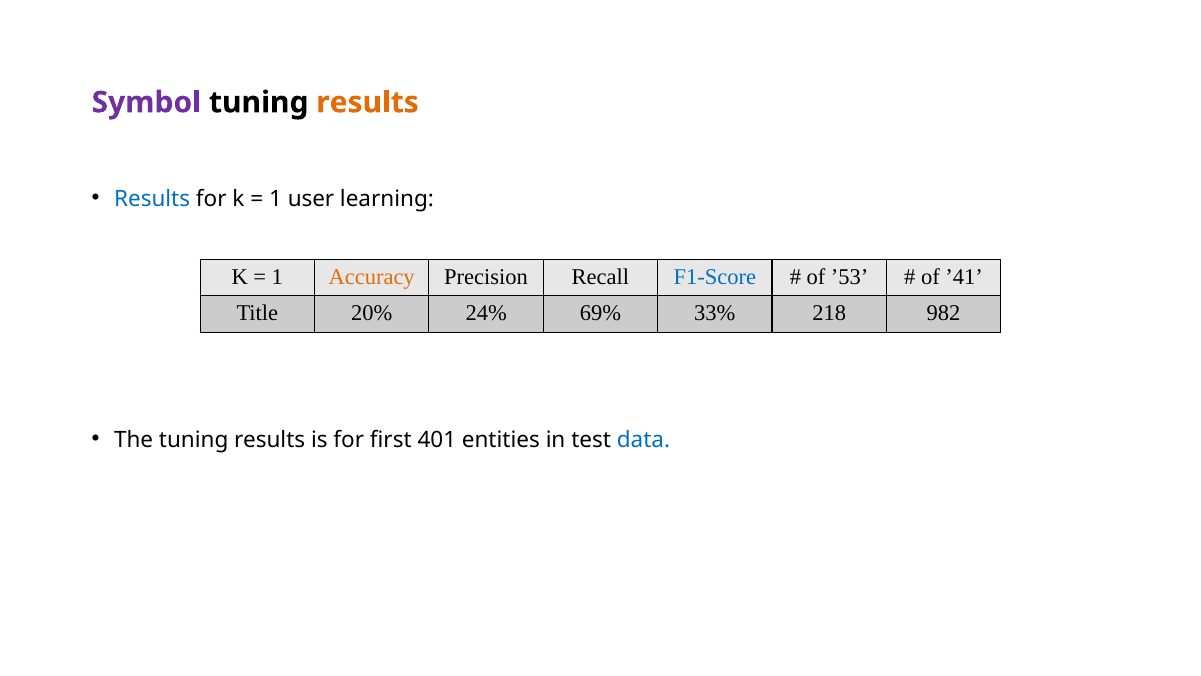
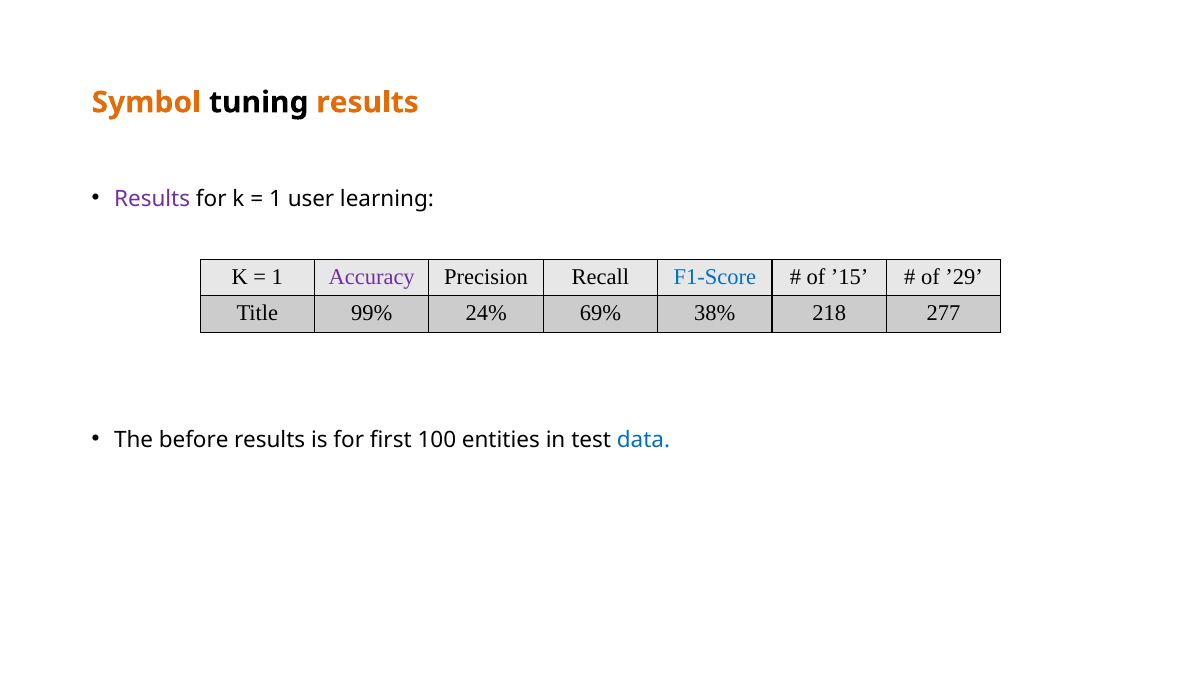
Symbol colour: purple -> orange
Results at (152, 199) colour: blue -> purple
Accuracy colour: orange -> purple
’53: ’53 -> ’15
’41: ’41 -> ’29
20%: 20% -> 99%
33%: 33% -> 38%
982: 982 -> 277
The tuning: tuning -> before
401: 401 -> 100
